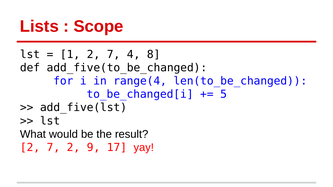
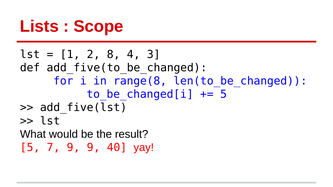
1 2 7: 7 -> 8
8: 8 -> 3
range(4: range(4 -> range(8
2 at (30, 148): 2 -> 5
7 2: 2 -> 9
17: 17 -> 40
